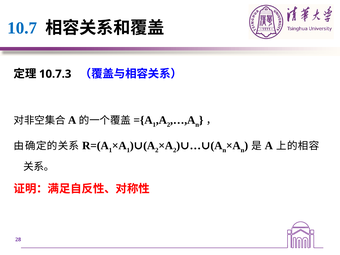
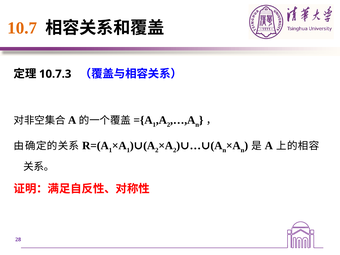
10.7 colour: blue -> orange
